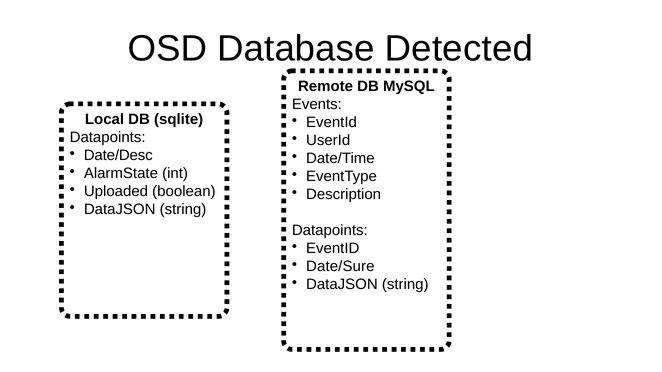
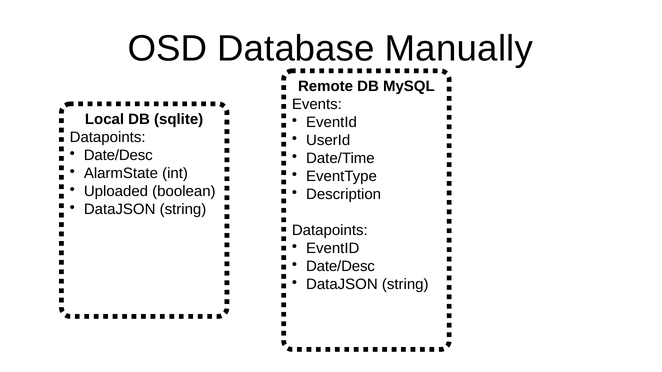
Detected: Detected -> Manually
Date/Sure at (340, 266): Date/Sure -> Date/Desc
